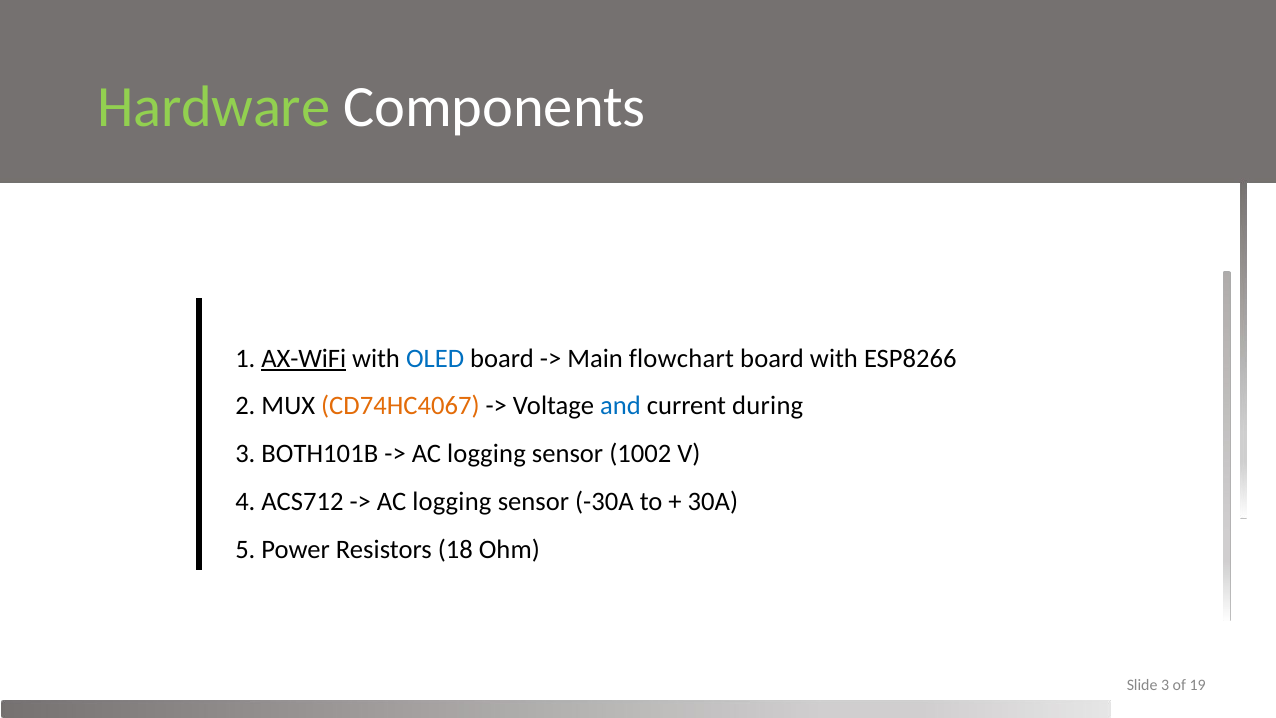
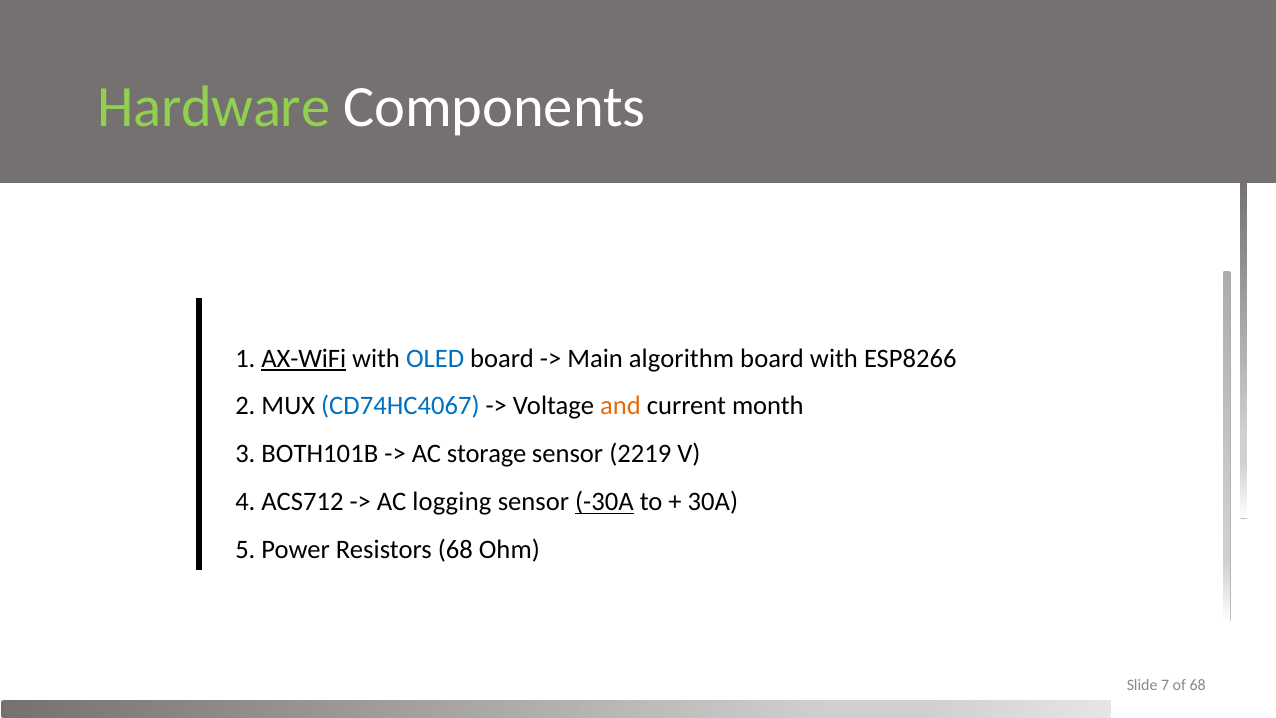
flowchart: flowchart -> algorithm
CD74HC4067 colour: orange -> blue
and colour: blue -> orange
during: during -> month
logging at (486, 454): logging -> storage
1002: 1002 -> 2219
-30A underline: none -> present
Resistors 18: 18 -> 68
Slide 3: 3 -> 7
of 19: 19 -> 68
